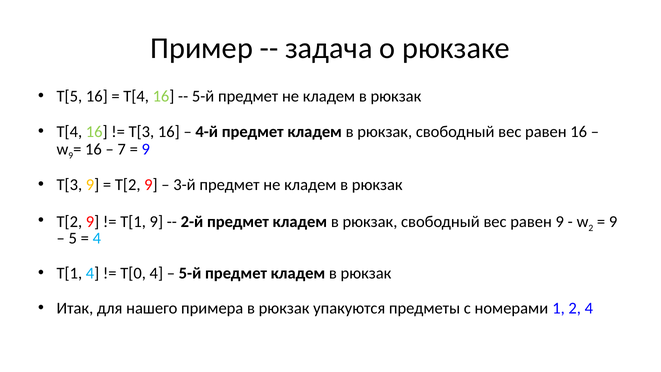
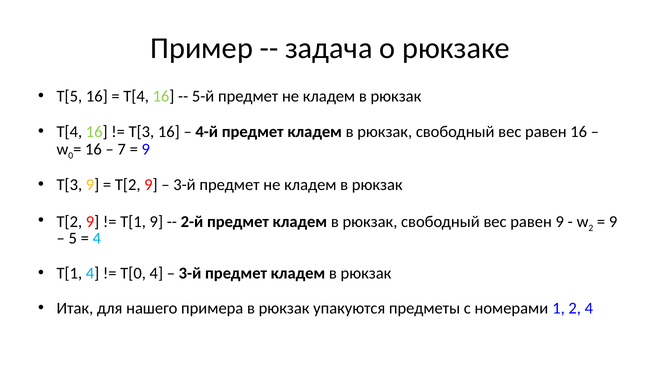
9 at (71, 156): 9 -> 0
5-й at (190, 273): 5-й -> 3-й
